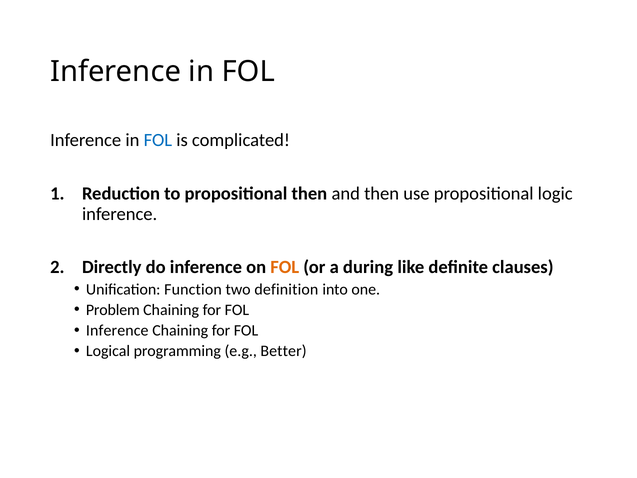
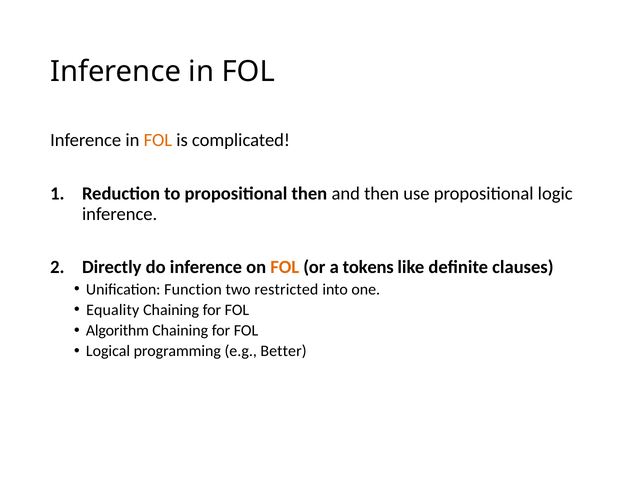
FOL at (158, 140) colour: blue -> orange
during: during -> tokens
definition: definition -> restricted
Problem: Problem -> Equality
Inference at (117, 330): Inference -> Algorithm
